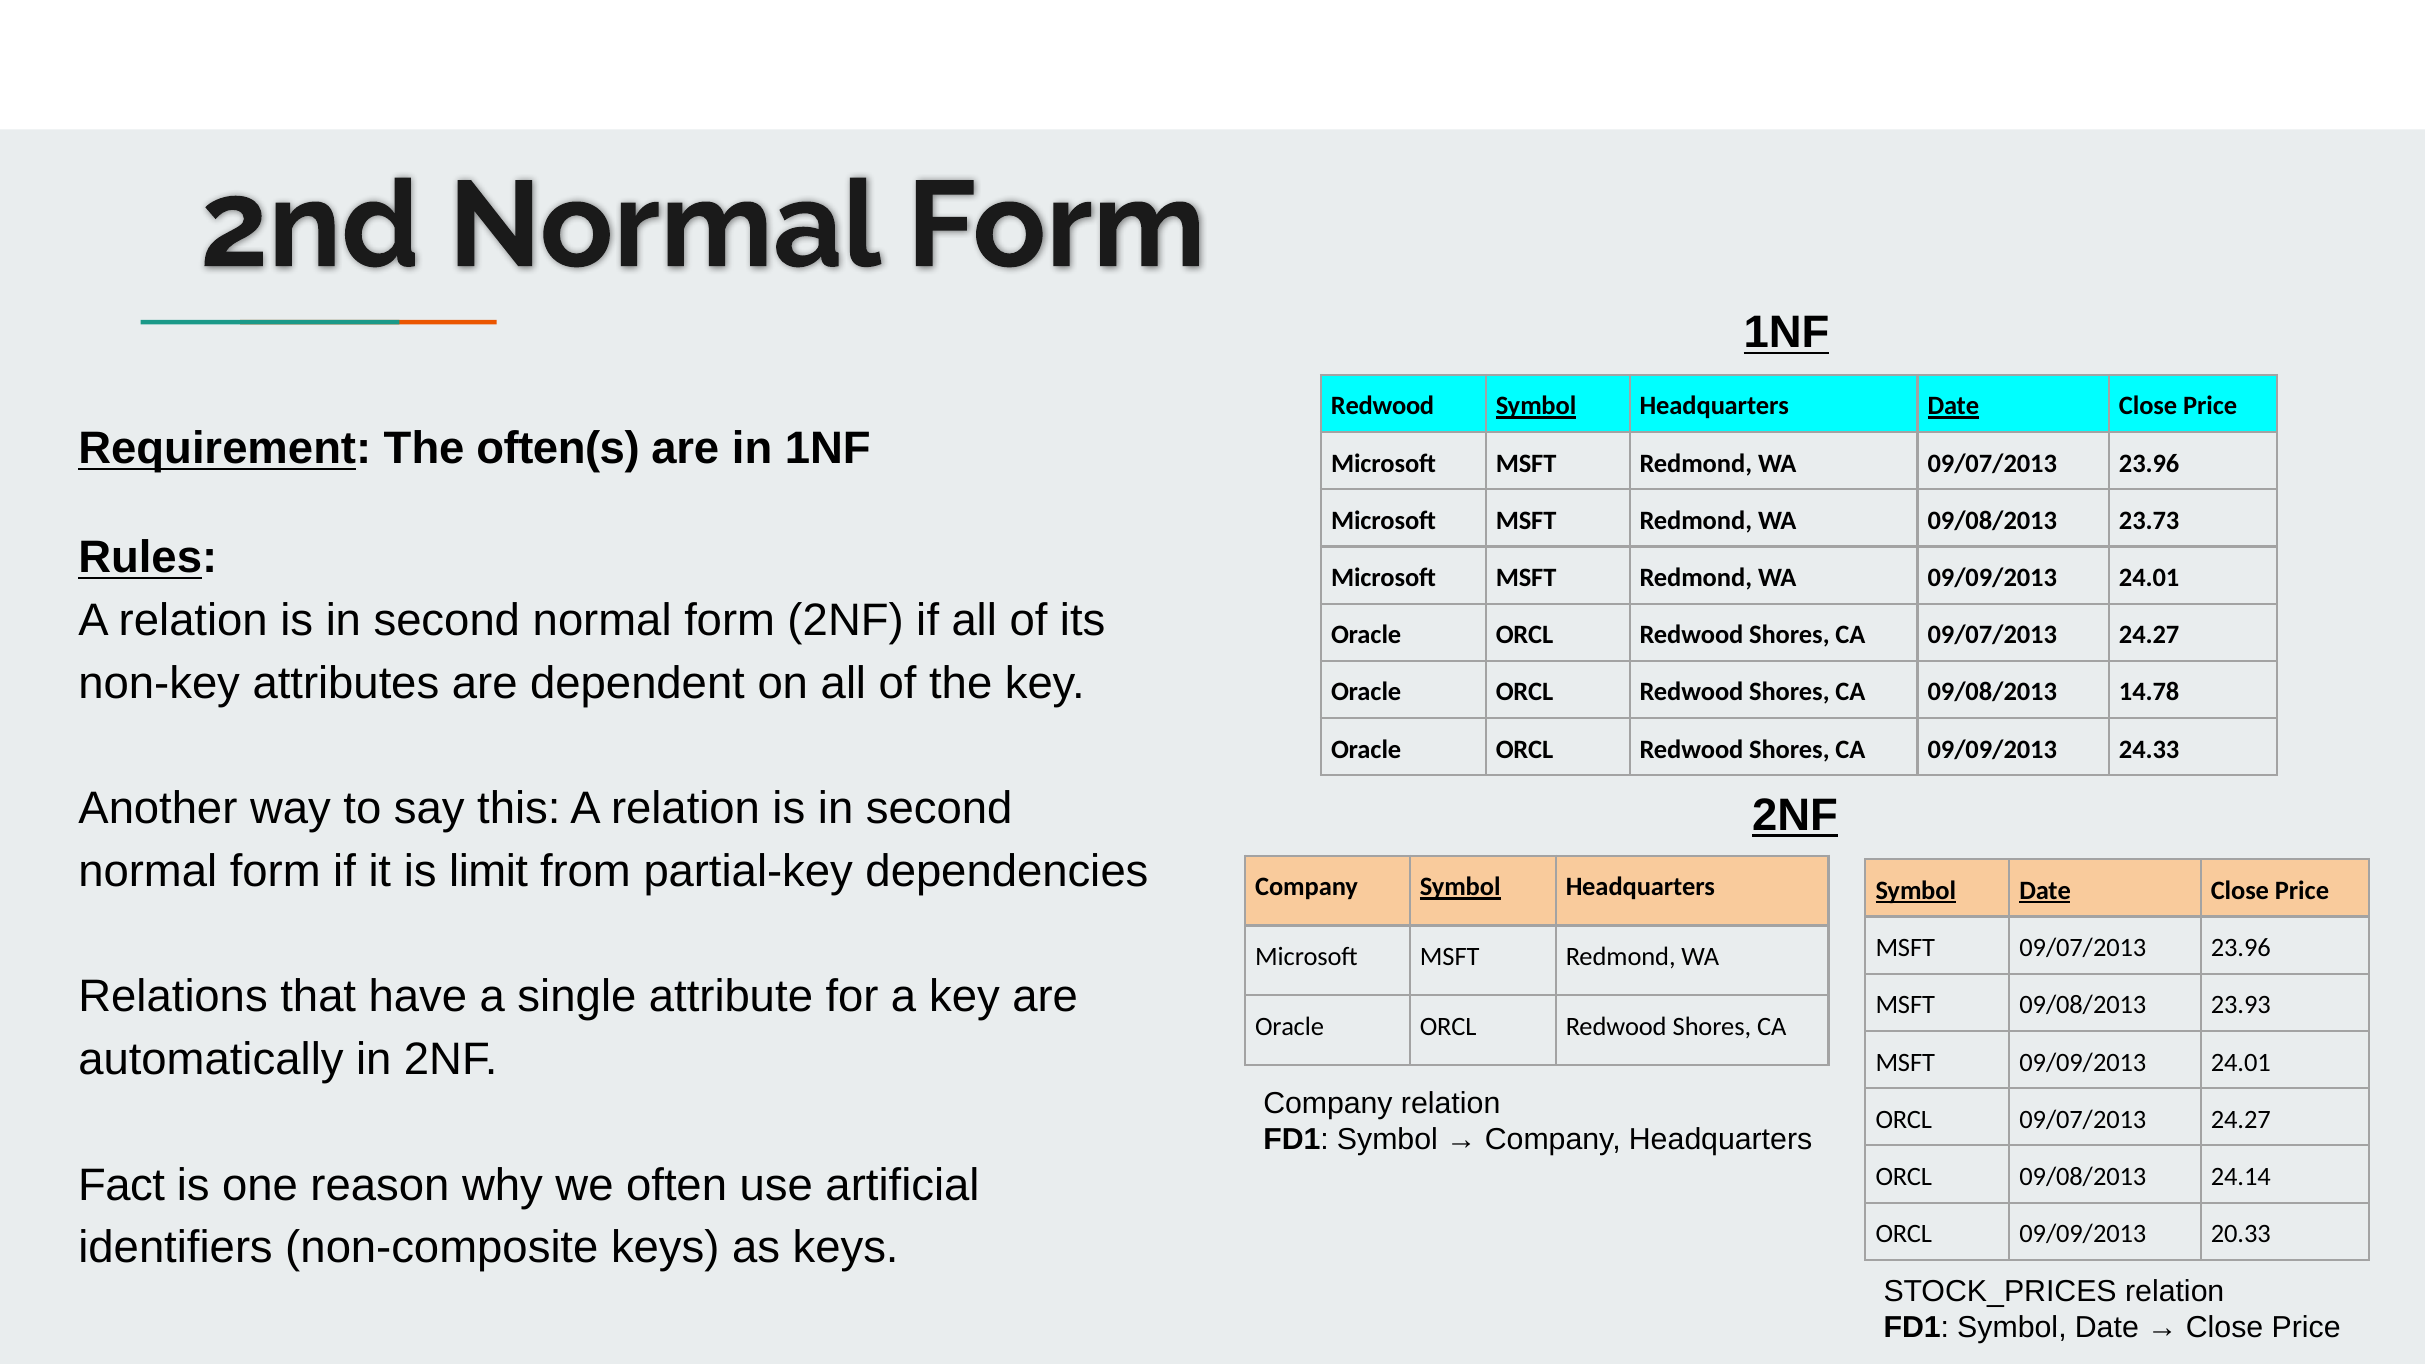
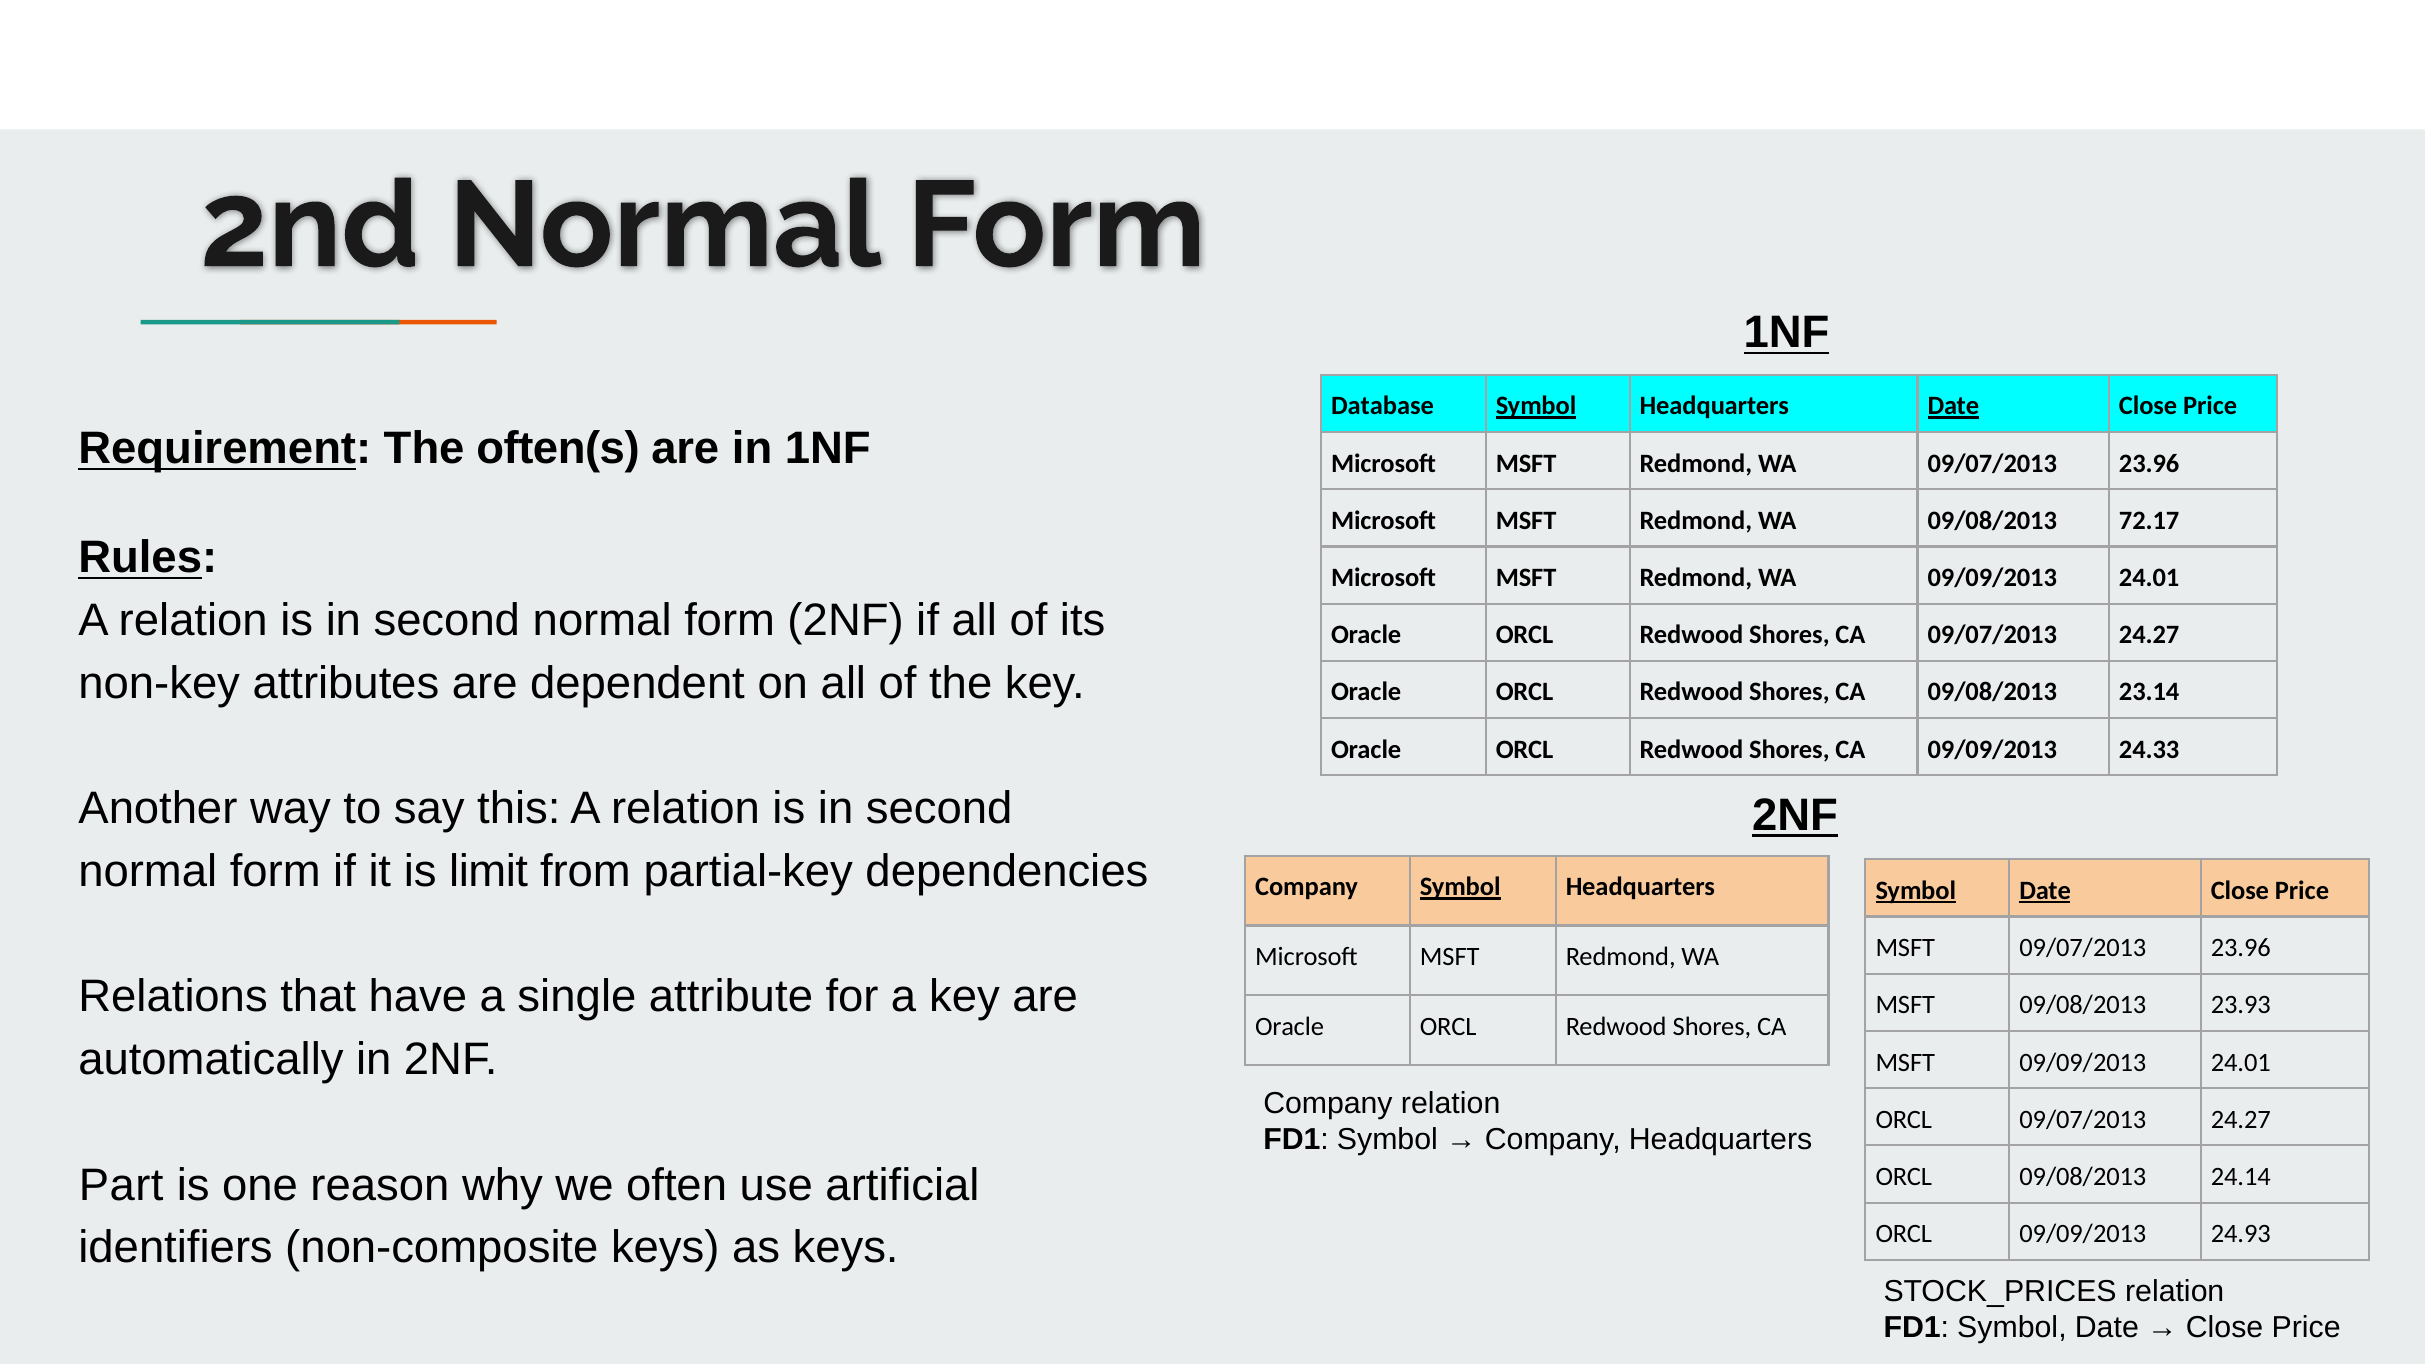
Redwood at (1383, 406): Redwood -> Database
23.73: 23.73 -> 72.17
14.78: 14.78 -> 23.14
Fact: Fact -> Part
20.33: 20.33 -> 24.93
